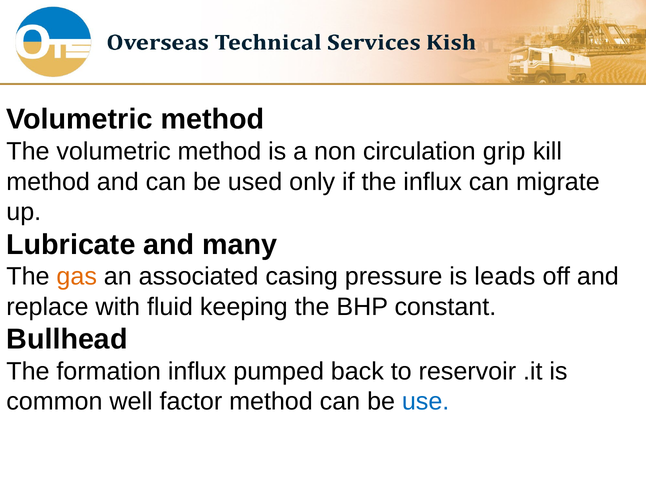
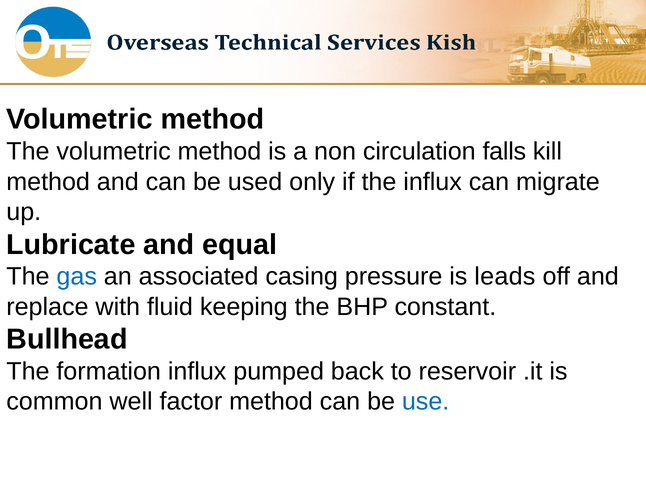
grip: grip -> falls
many: many -> equal
gas colour: orange -> blue
